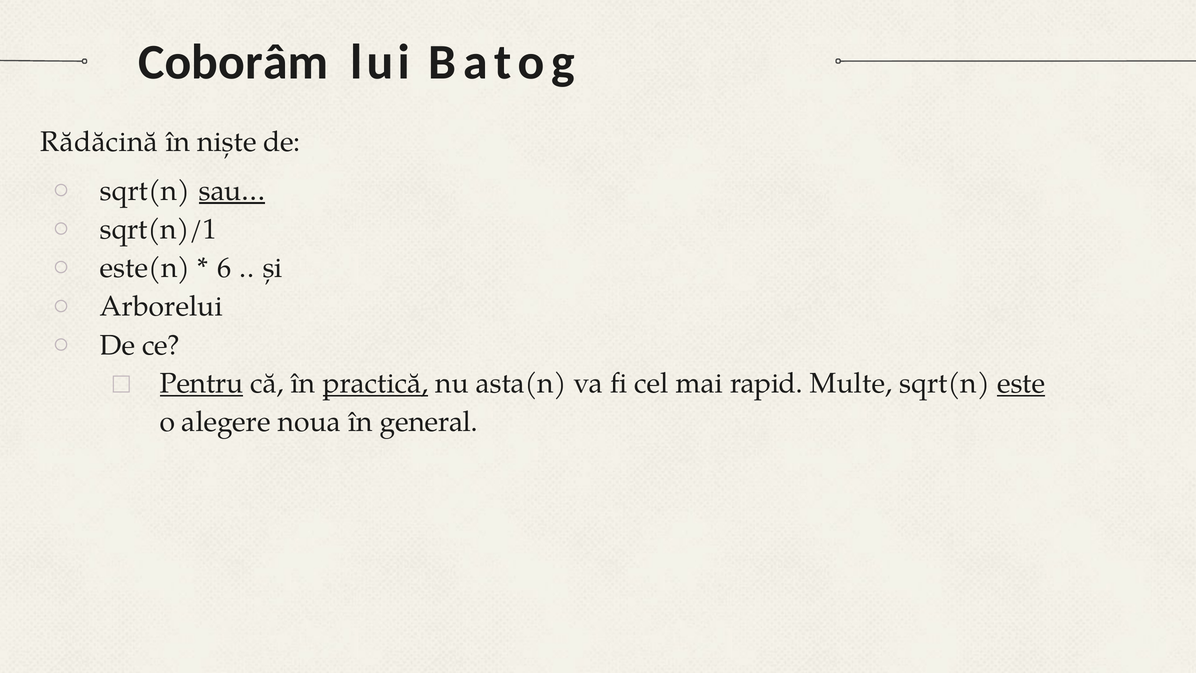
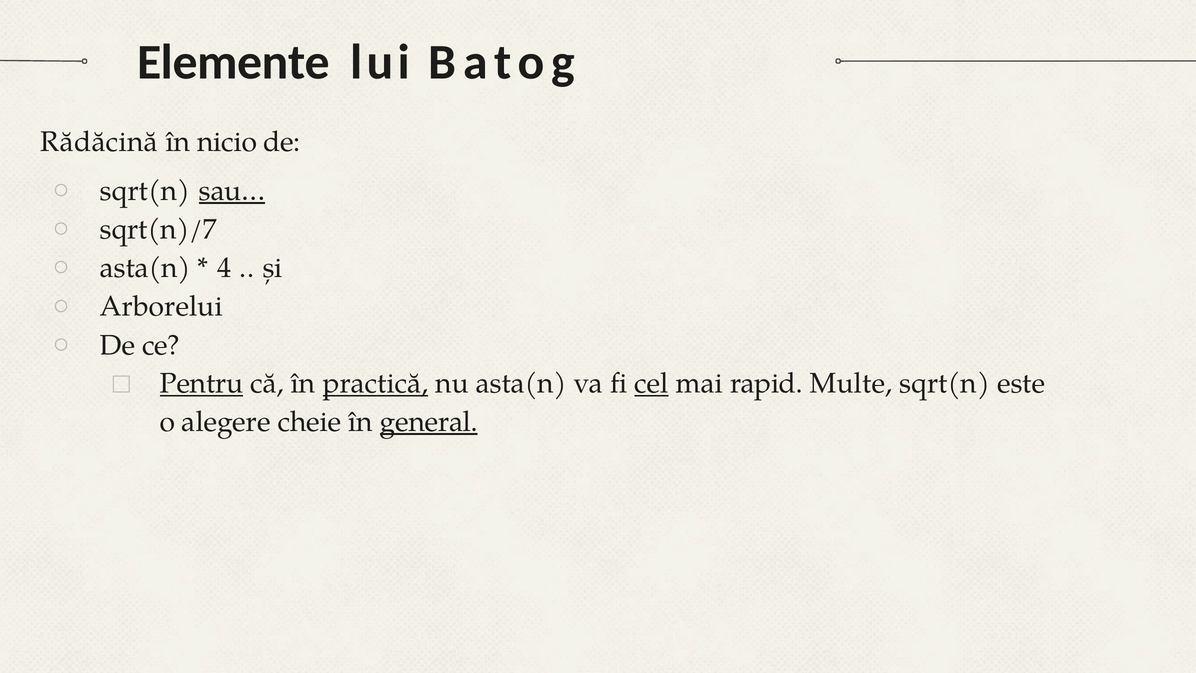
Coborâm: Coborâm -> Elemente
niște: niște -> nicio
sqrt(n)/1: sqrt(n)/1 -> sqrt(n)/7
este(n at (145, 268): este(n -> asta(n
6: 6 -> 4
cel underline: none -> present
este underline: present -> none
noua: noua -> cheie
general underline: none -> present
